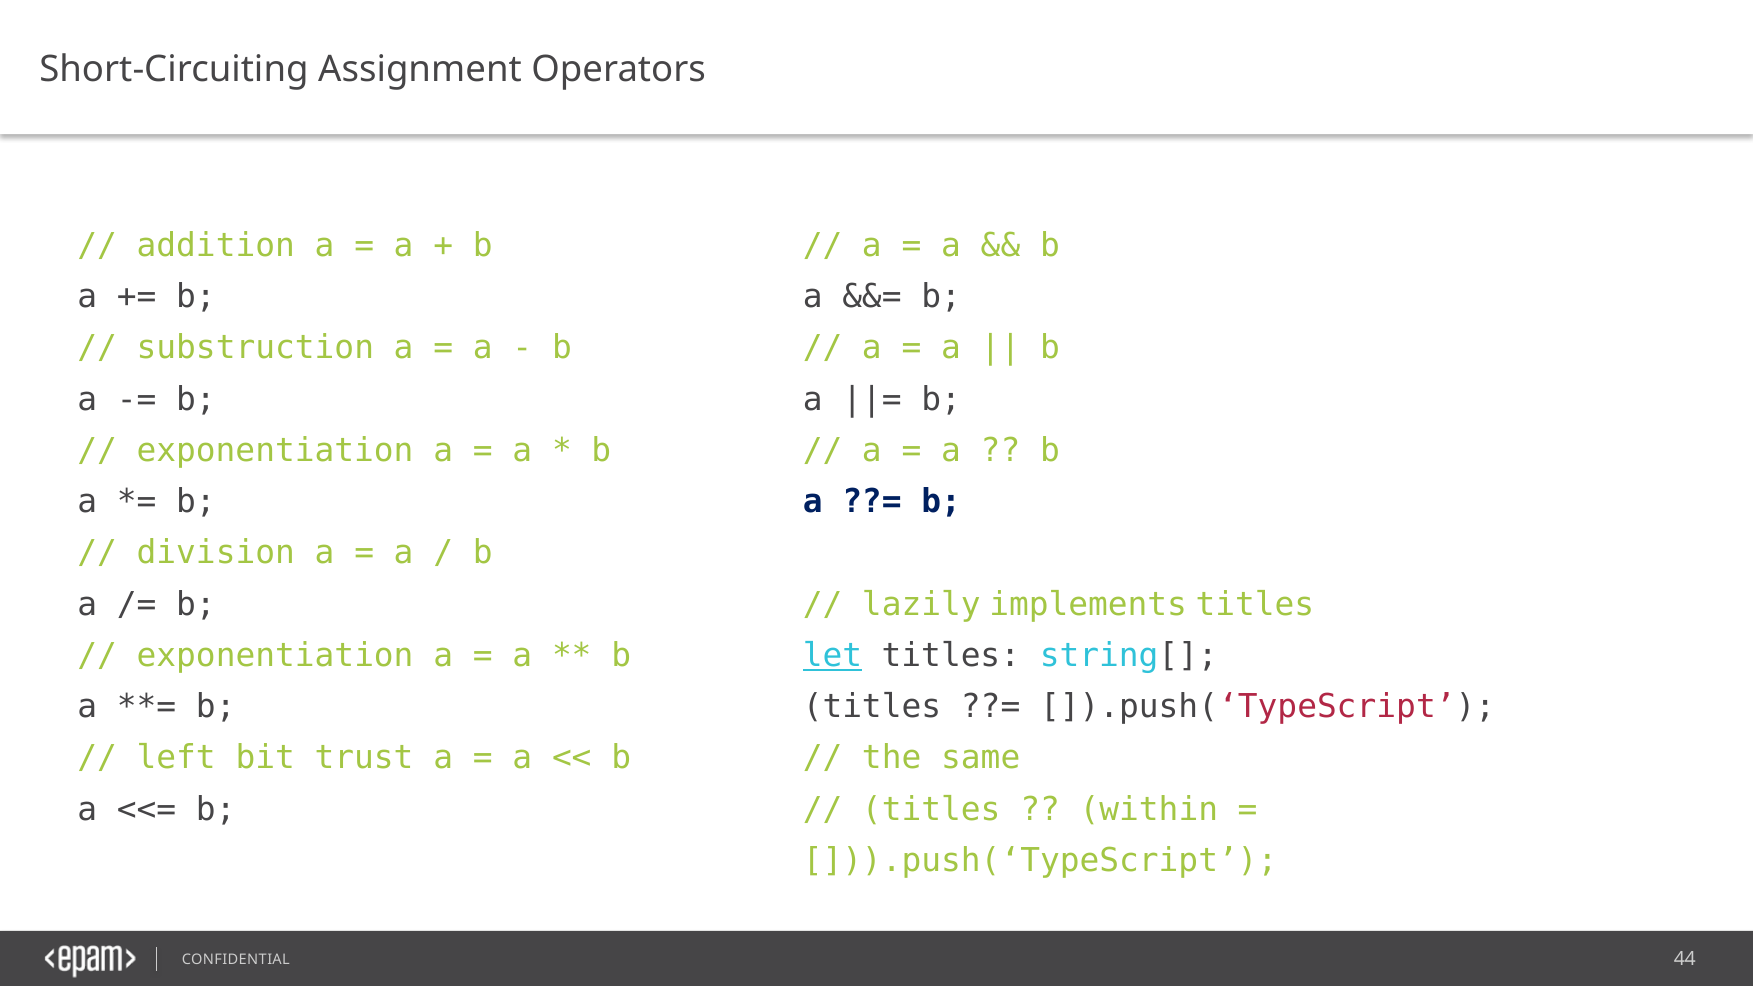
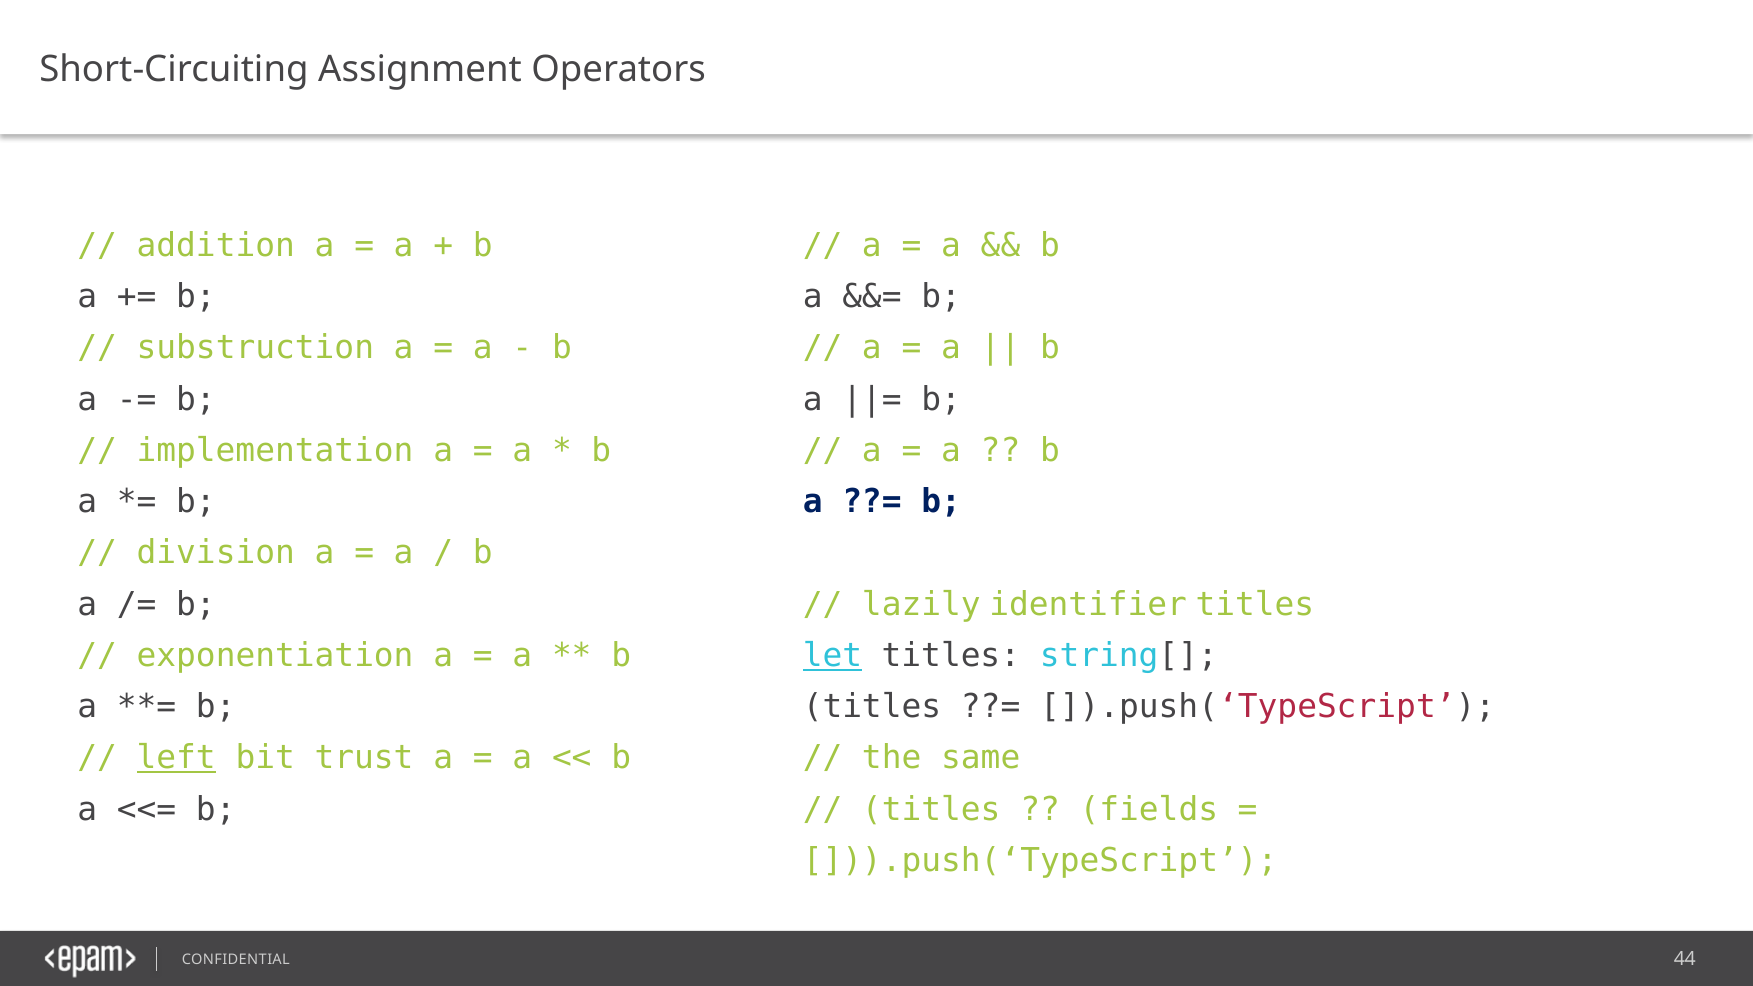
exponentiation at (275, 451): exponentiation -> implementation
implements: implements -> identifier
left underline: none -> present
within: within -> fields
